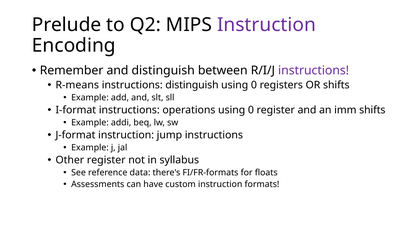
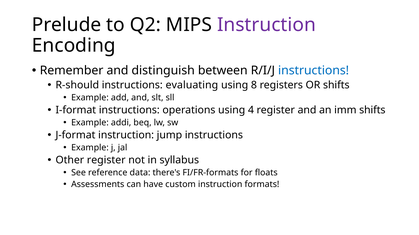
instructions at (314, 71) colour: purple -> blue
R-means: R-means -> R-should
instructions distinguish: distinguish -> evaluating
0 at (254, 85): 0 -> 8
operations using 0: 0 -> 4
